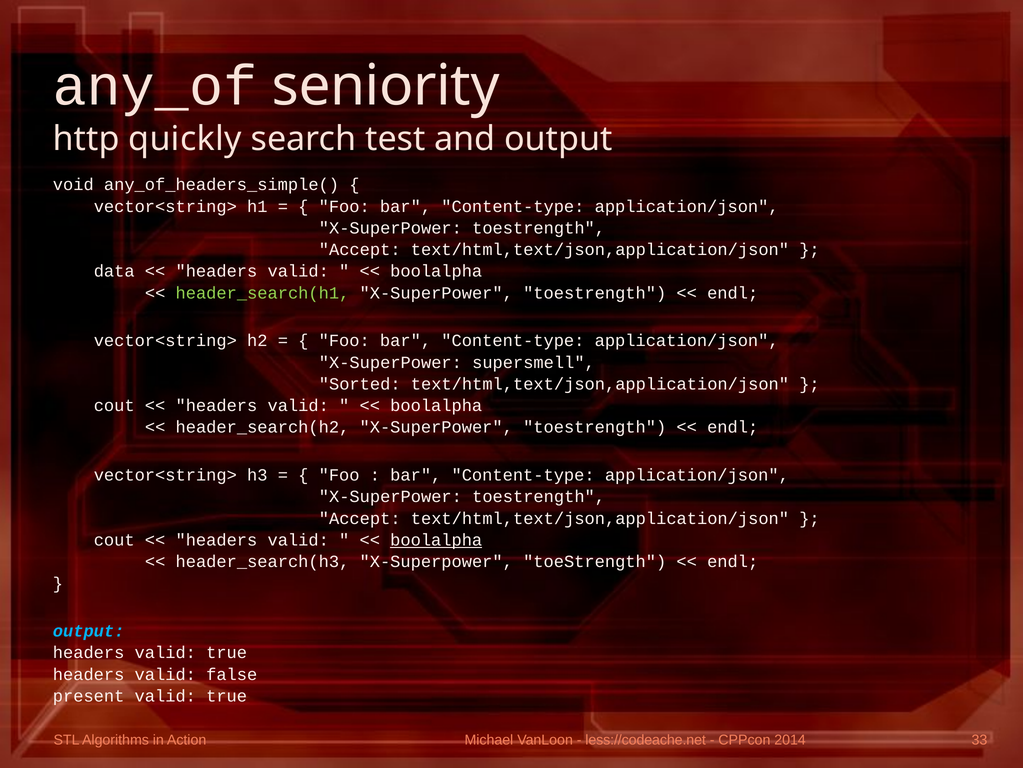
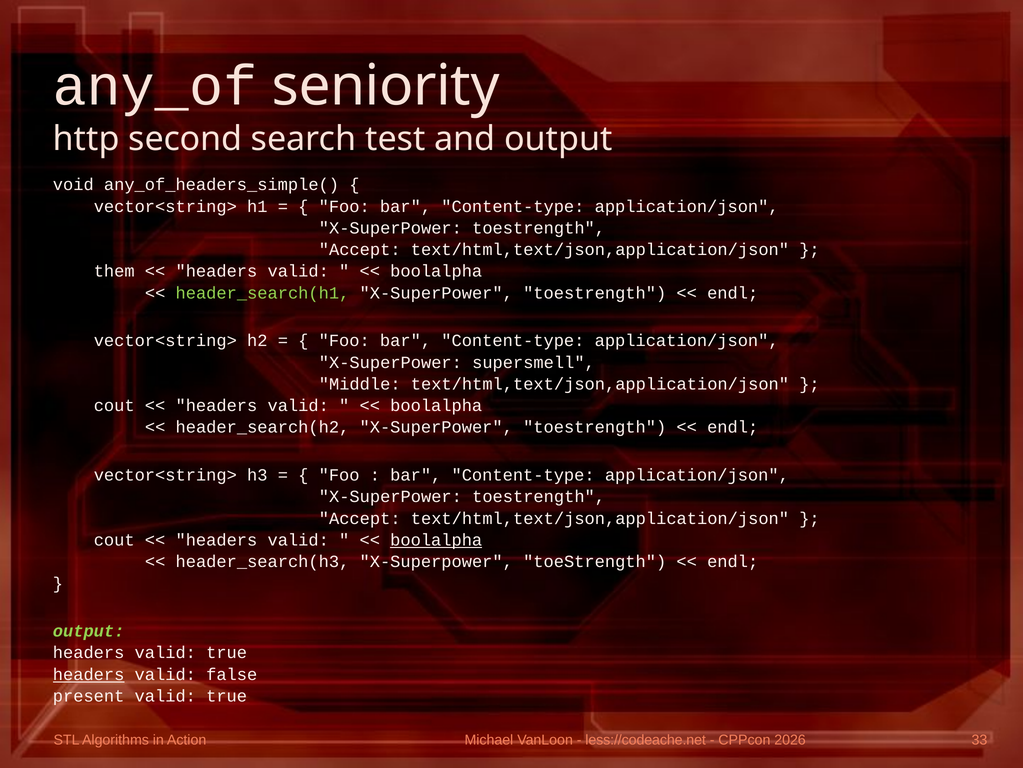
quickly: quickly -> second
data: data -> them
Sorted: Sorted -> Middle
output at (89, 631) colour: light blue -> light green
headers at (89, 674) underline: none -> present
2014: 2014 -> 2026
